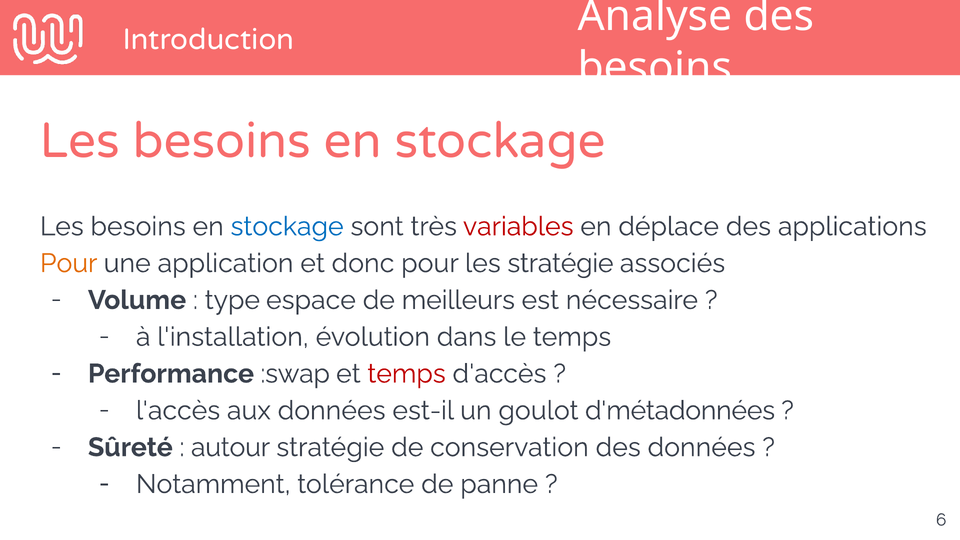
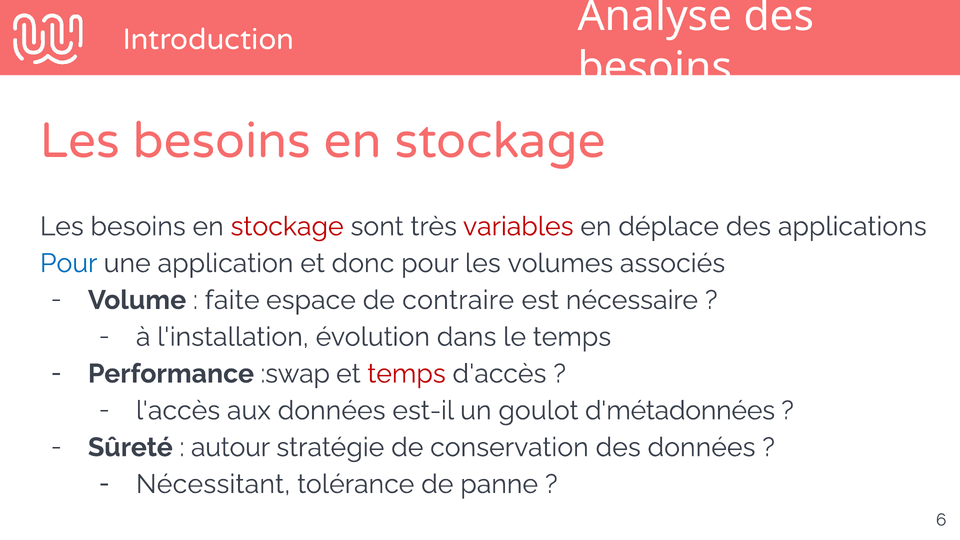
stockage at (287, 227) colour: blue -> red
Pour at (69, 263) colour: orange -> blue
les stratégie: stratégie -> volumes
type: type -> faite
meilleurs: meilleurs -> contraire
Notamment: Notamment -> Nécessitant
